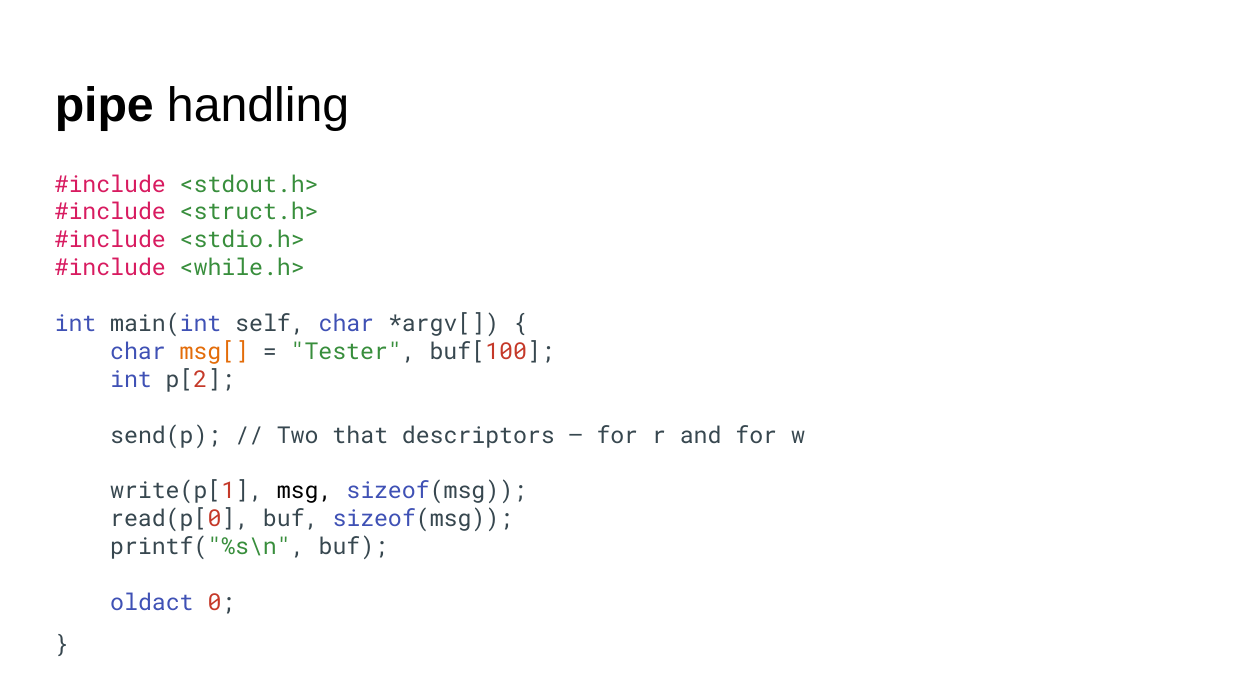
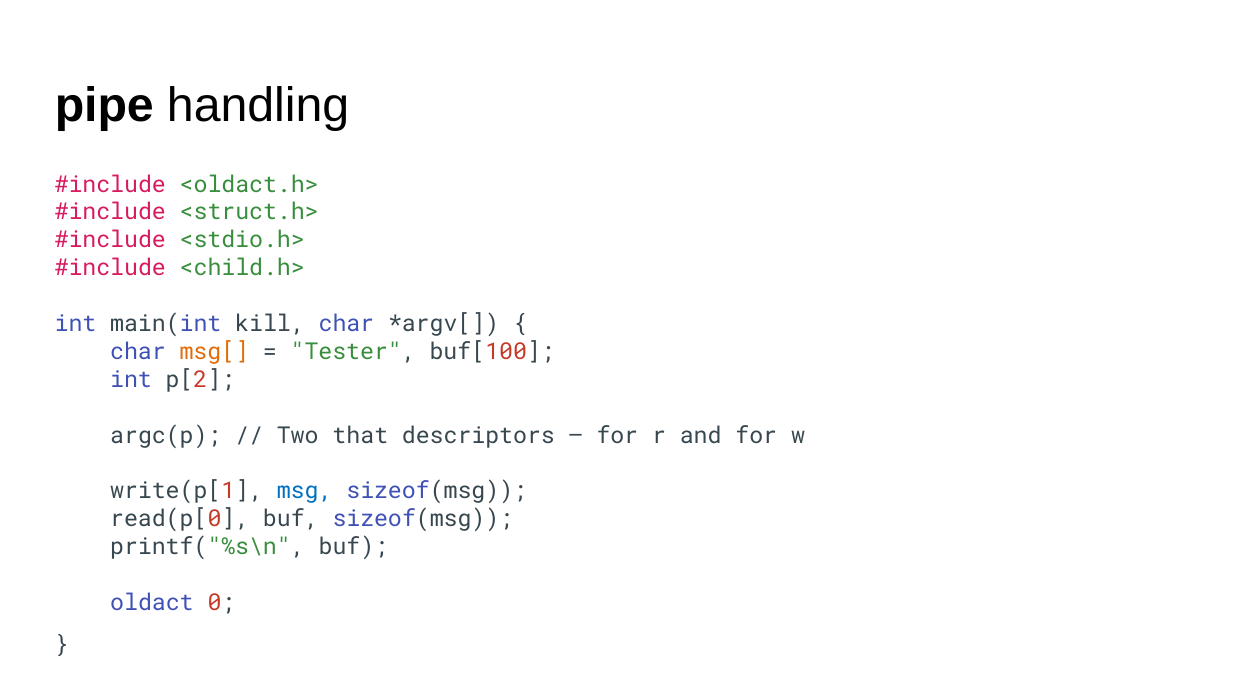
<stdout.h>: <stdout.h> -> <oldact.h>
<while.h>: <while.h> -> <child.h>
self: self -> kill
send(p: send(p -> argc(p
msg colour: black -> blue
